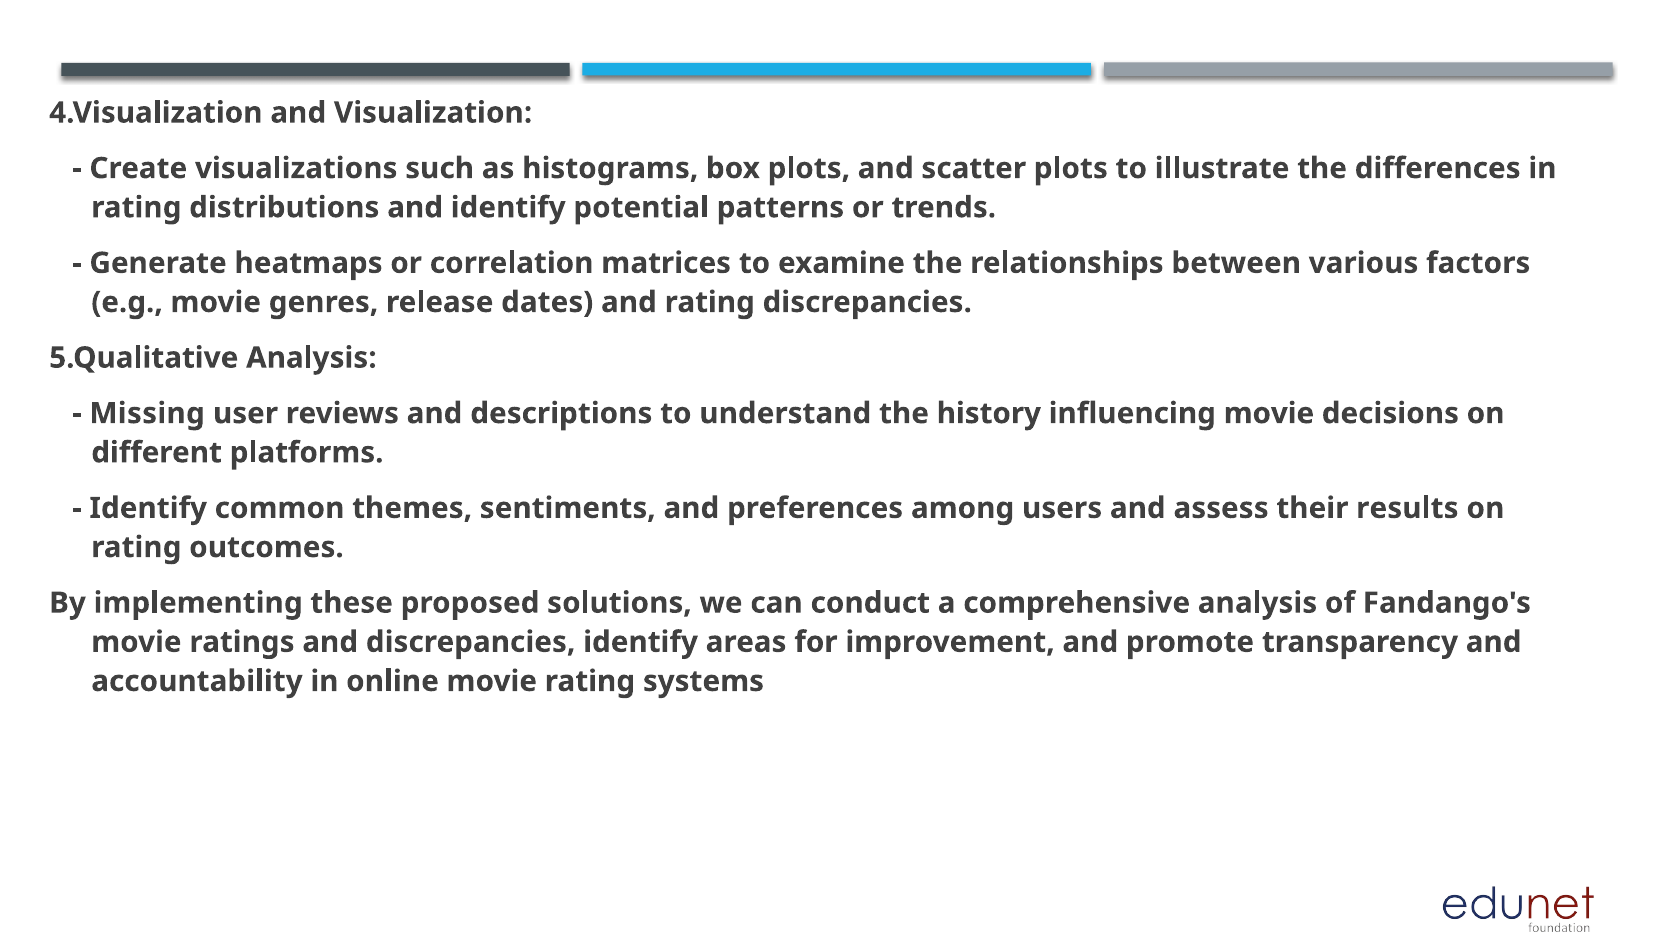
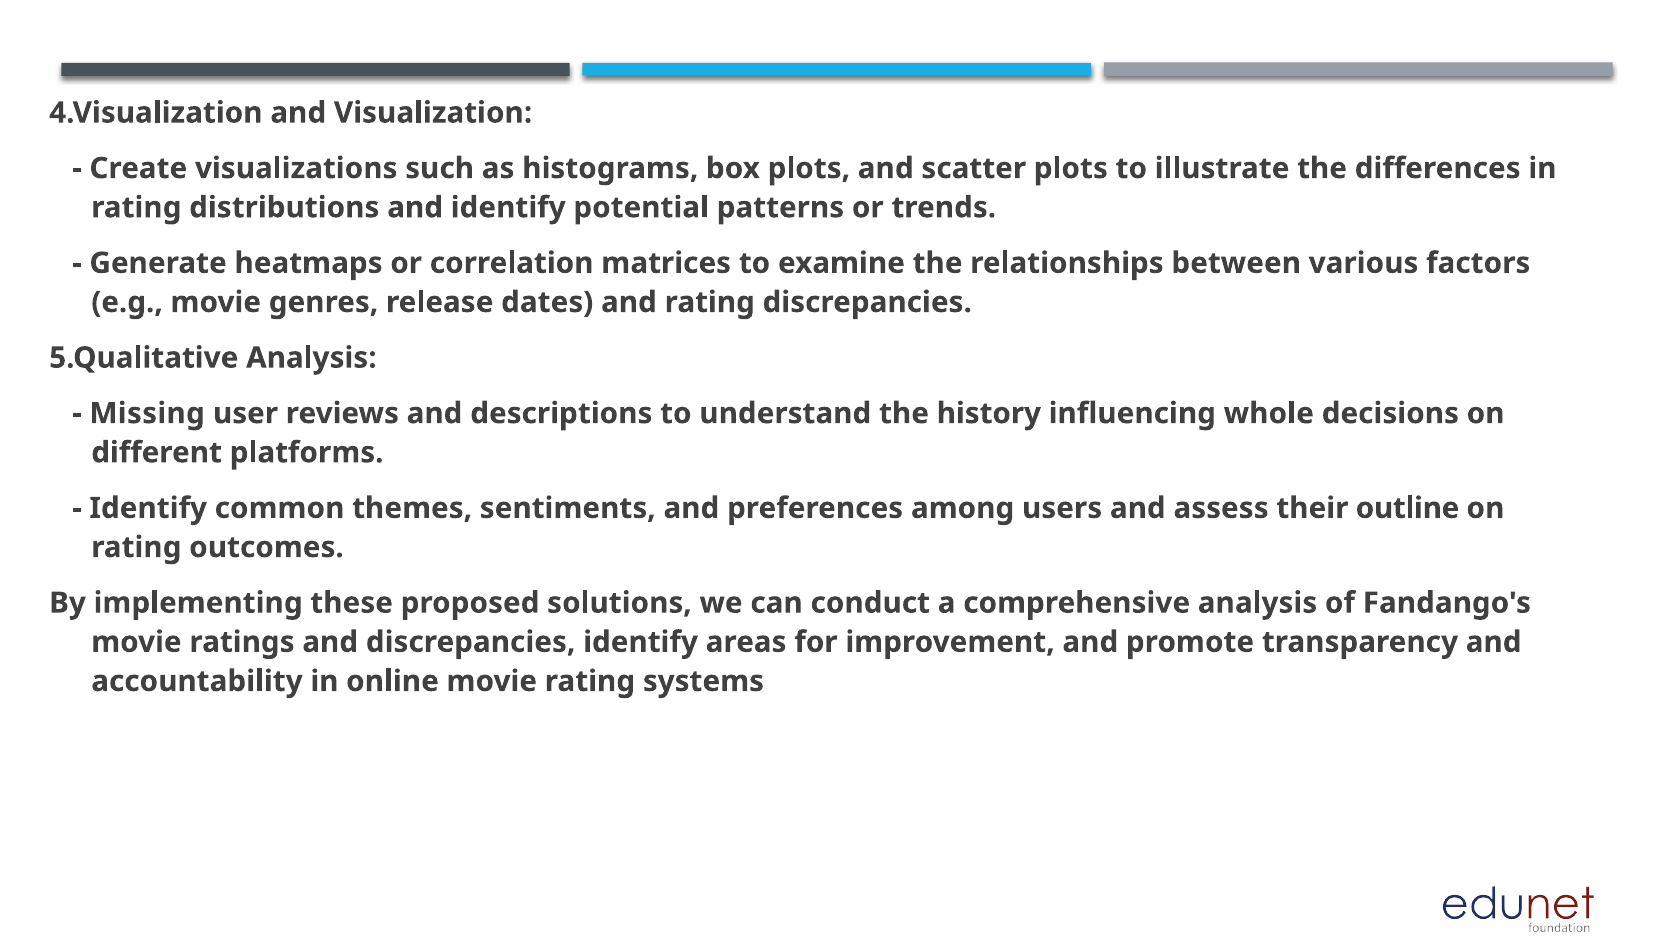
influencing movie: movie -> whole
results: results -> outline
